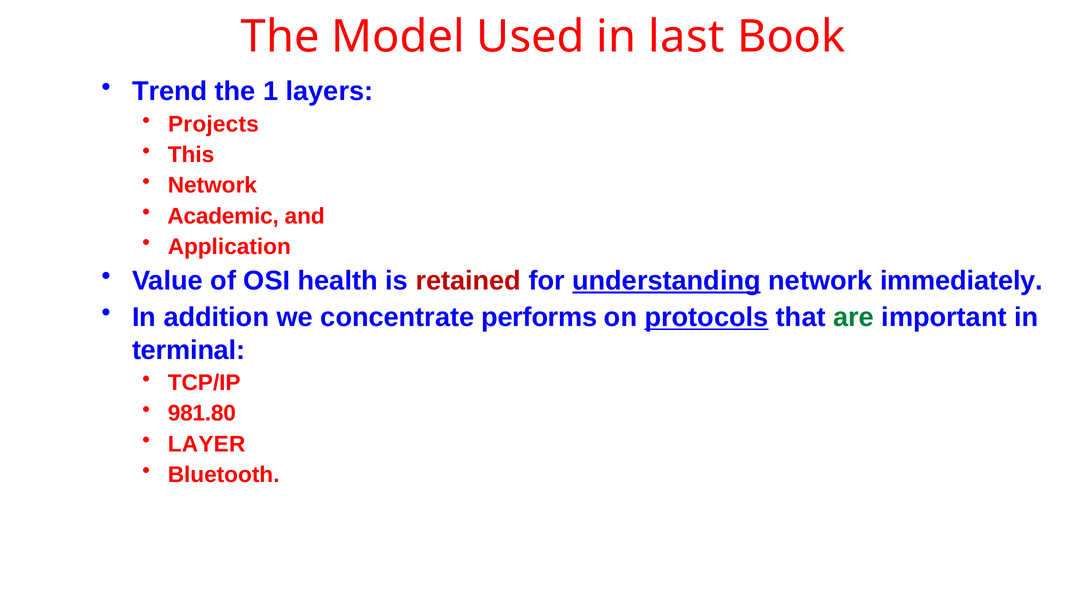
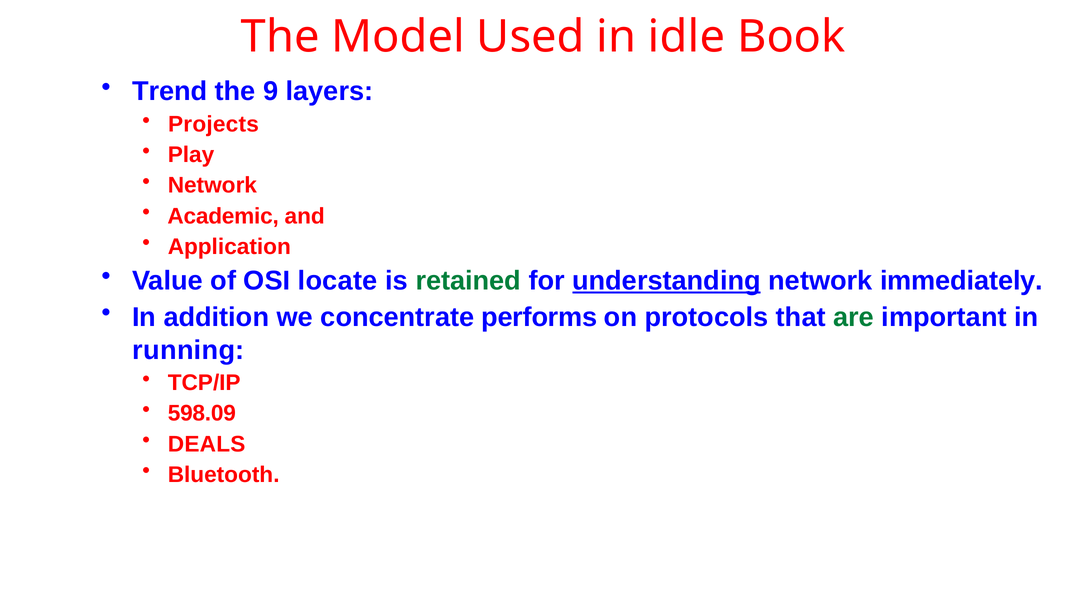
last: last -> idle
1: 1 -> 9
This: This -> Play
health: health -> locate
retained colour: red -> green
protocols underline: present -> none
terminal: terminal -> running
981.80: 981.80 -> 598.09
LAYER: LAYER -> DEALS
